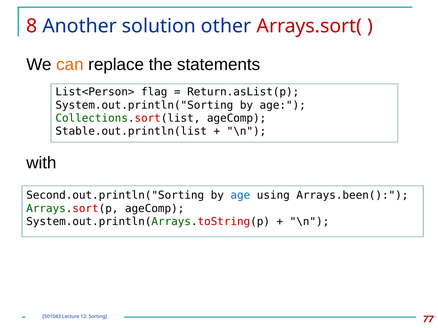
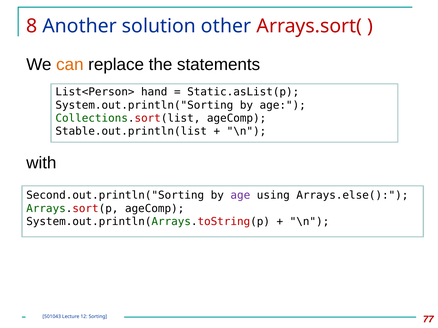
flag: flag -> hand
Return.asList(p: Return.asList(p -> Static.asList(p
age at (240, 196) colour: blue -> purple
Arrays.been(: Arrays.been( -> Arrays.else(
